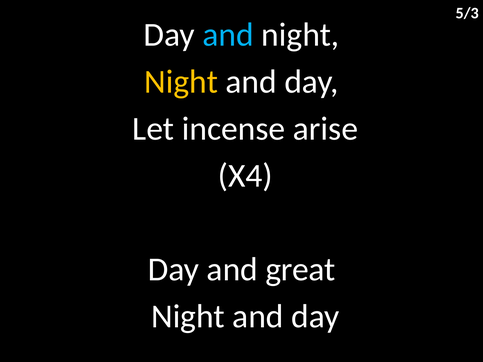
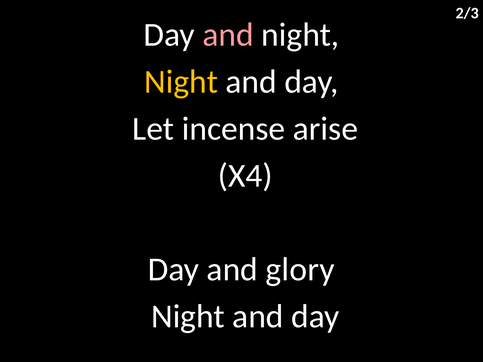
5/3: 5/3 -> 2/3
and at (228, 35) colour: light blue -> pink
great: great -> glory
